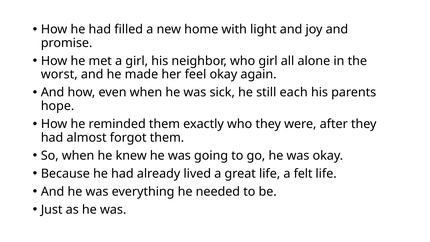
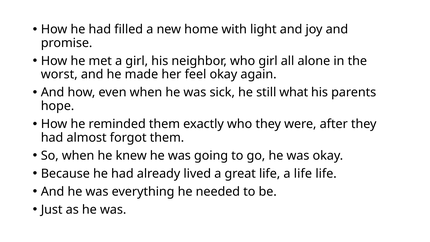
each: each -> what
a felt: felt -> life
